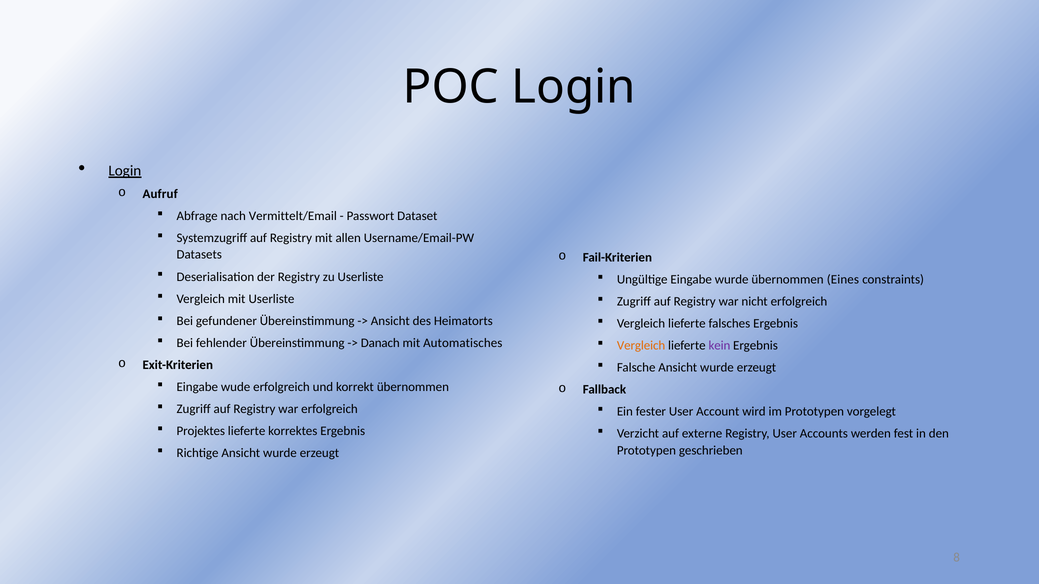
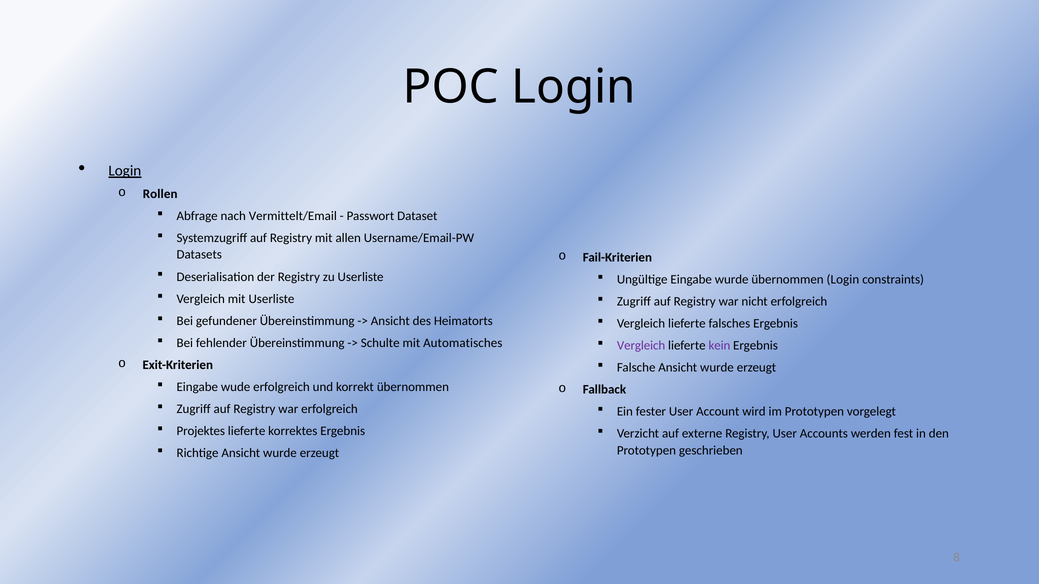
Aufruf: Aufruf -> Rollen
übernommen Eines: Eines -> Login
Danach: Danach -> Schulte
Vergleich at (641, 346) colour: orange -> purple
